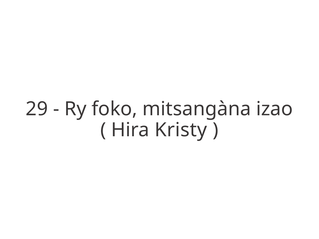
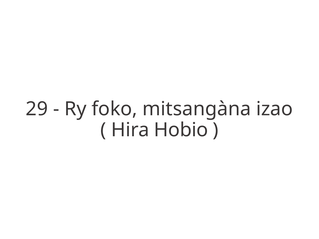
Kristy: Kristy -> Hobio
